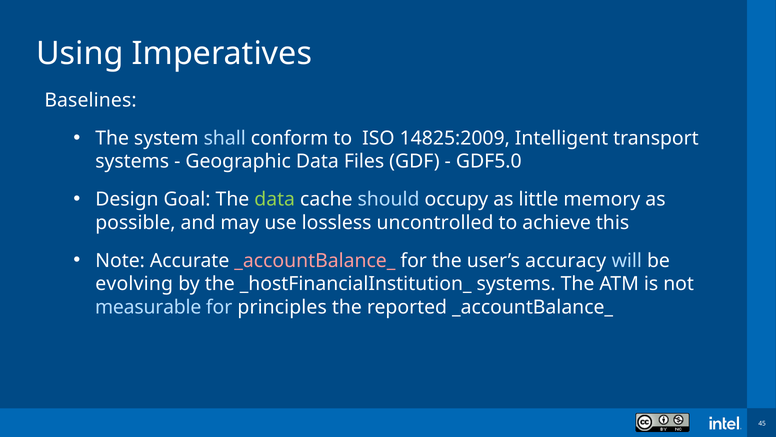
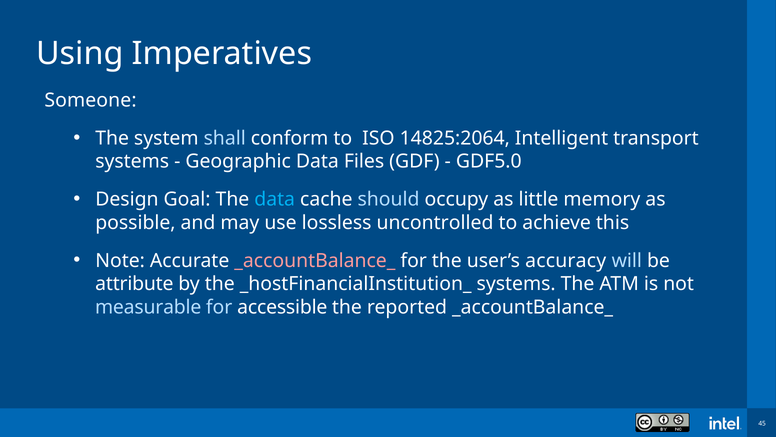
Baselines: Baselines -> Someone
14825:2009: 14825:2009 -> 14825:2064
data at (275, 199) colour: light green -> light blue
evolving: evolving -> attribute
principles: principles -> accessible
